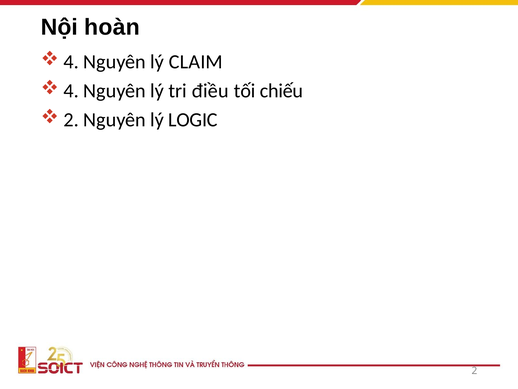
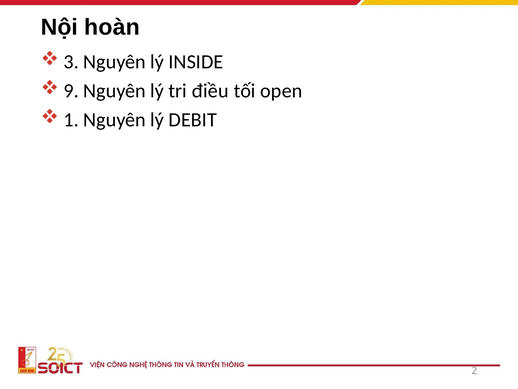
4 at (71, 62): 4 -> 3
CLAIM: CLAIM -> INSIDE
4 at (71, 91): 4 -> 9
chiếu: chiếu -> open
2 at (71, 120): 2 -> 1
LOGIC: LOGIC -> DEBIT
